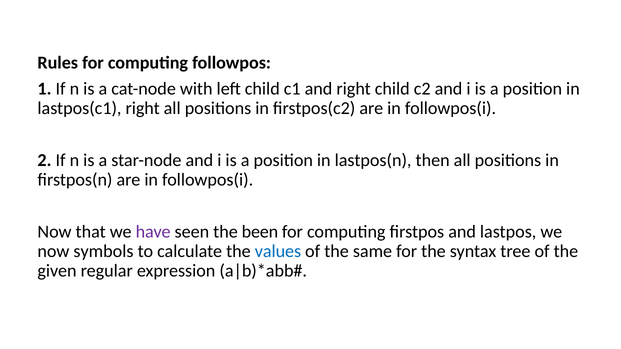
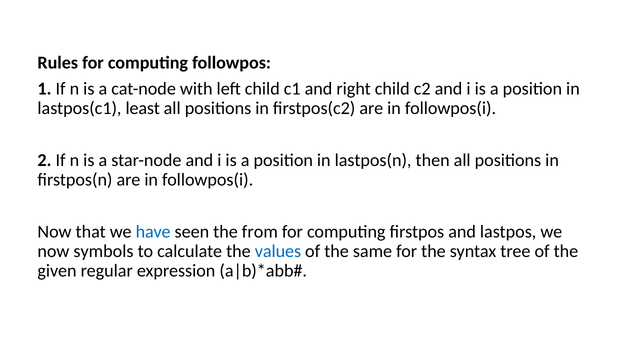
lastpos(c1 right: right -> least
have colour: purple -> blue
been: been -> from
